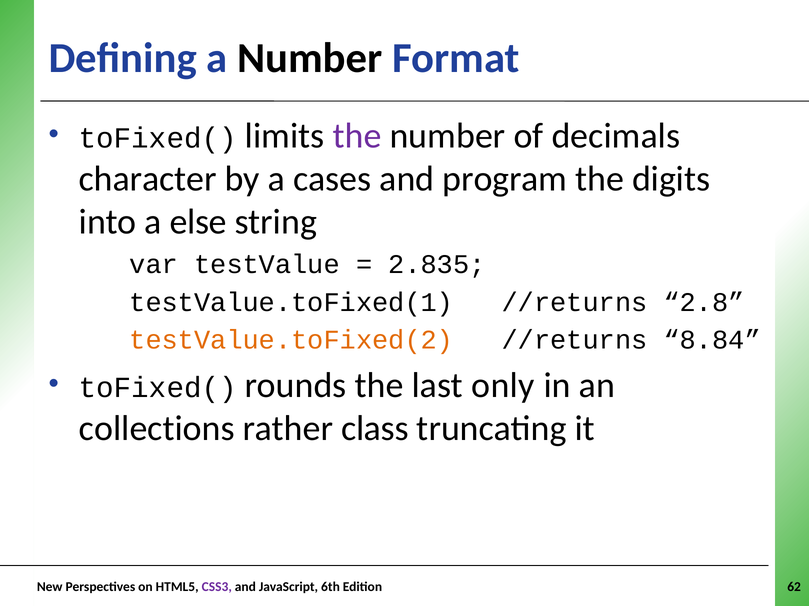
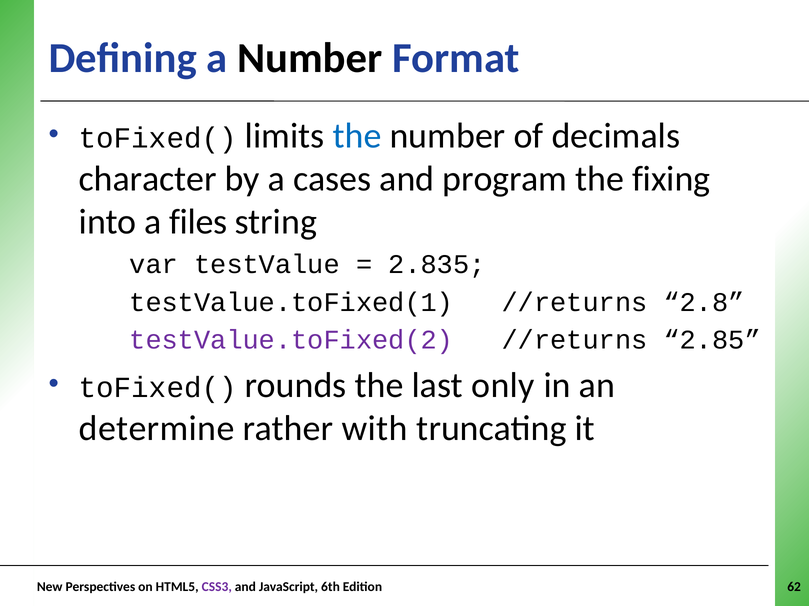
the at (357, 136) colour: purple -> blue
digits: digits -> fixing
else: else -> files
testValue.toFixed(2 colour: orange -> purple
8.84: 8.84 -> 2.85
collections: collections -> determine
class: class -> with
